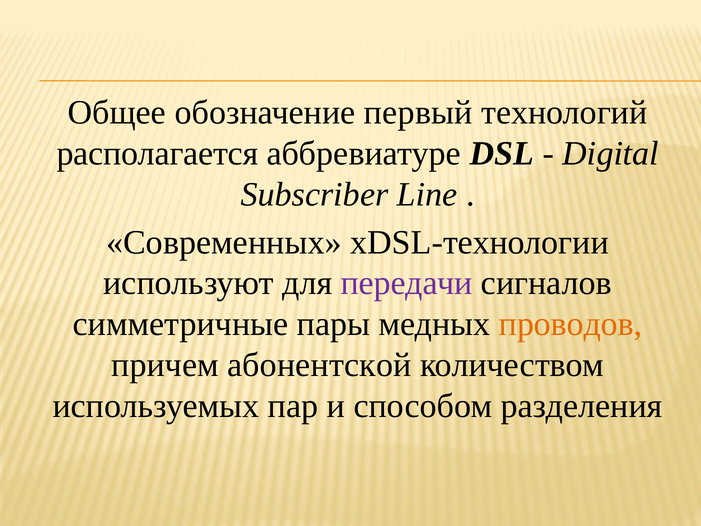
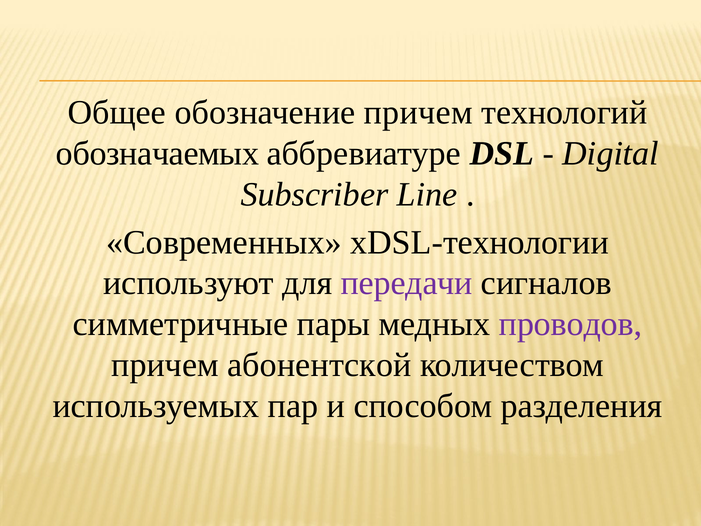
обозначение первый: первый -> причем
располагается: располагается -> обозначаемых
проводов colour: orange -> purple
